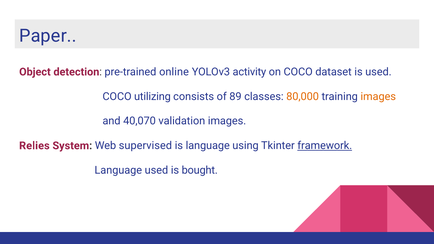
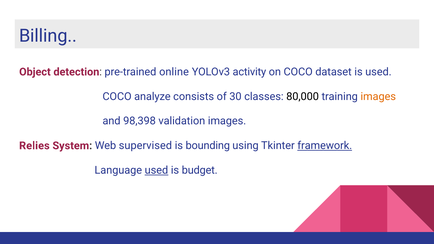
Paper: Paper -> Billing
utilizing: utilizing -> analyze
89: 89 -> 30
80,000 colour: orange -> black
40,070: 40,070 -> 98,398
is language: language -> bounding
used at (156, 170) underline: none -> present
bought: bought -> budget
